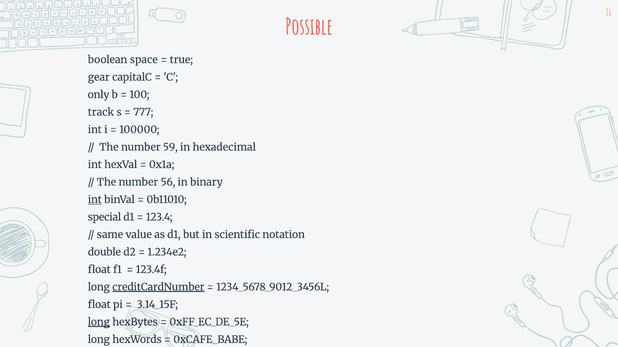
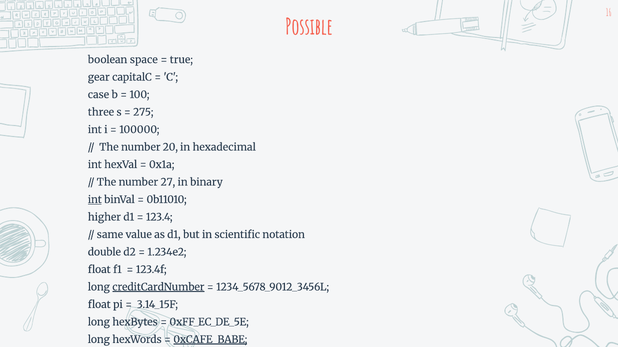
only: only -> case
track: track -> three
777: 777 -> 275
59: 59 -> 20
56: 56 -> 27
special: special -> higher
long at (99, 323) underline: present -> none
0xCAFE_BABE underline: none -> present
